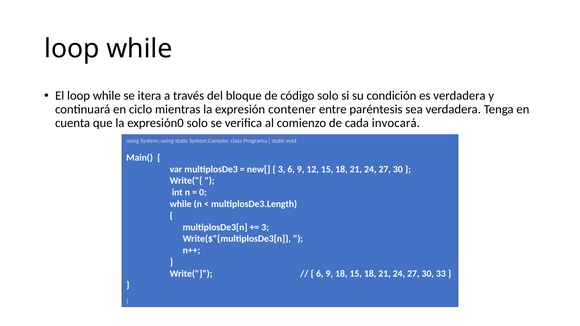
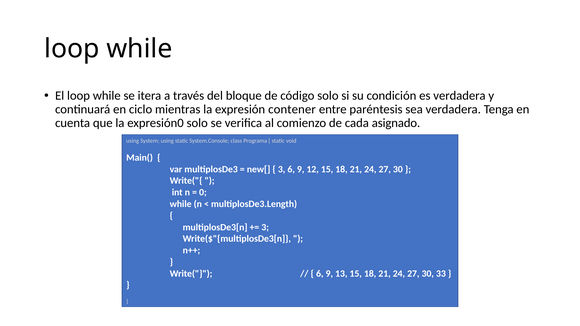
invocará: invocará -> asignado
9 18: 18 -> 13
